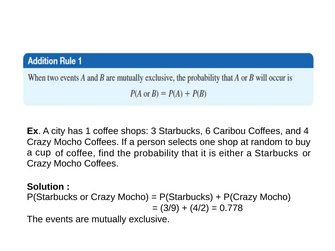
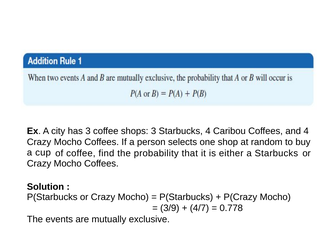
has 1: 1 -> 3
Starbucks 6: 6 -> 4
4/2: 4/2 -> 4/7
